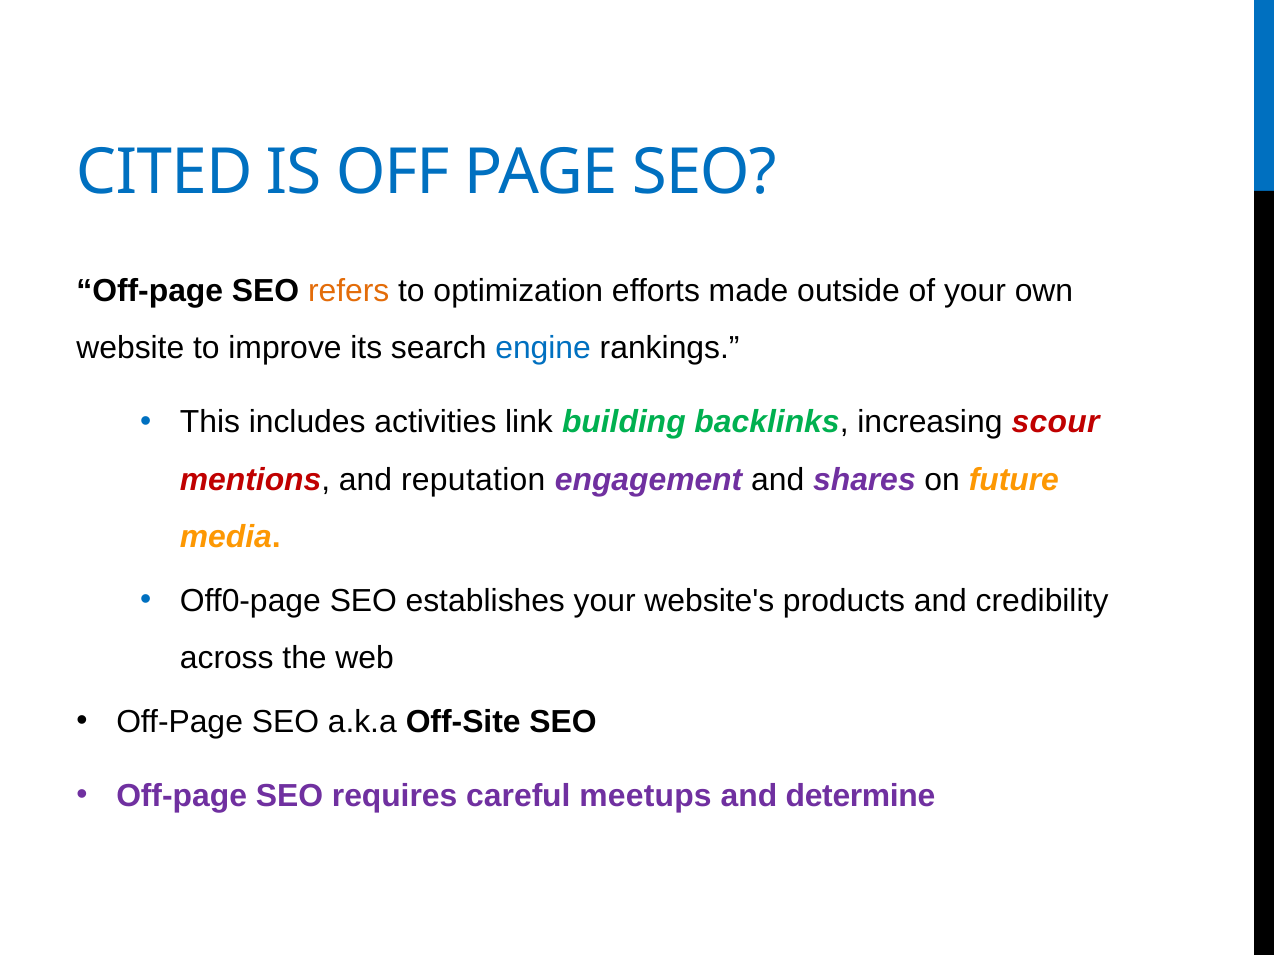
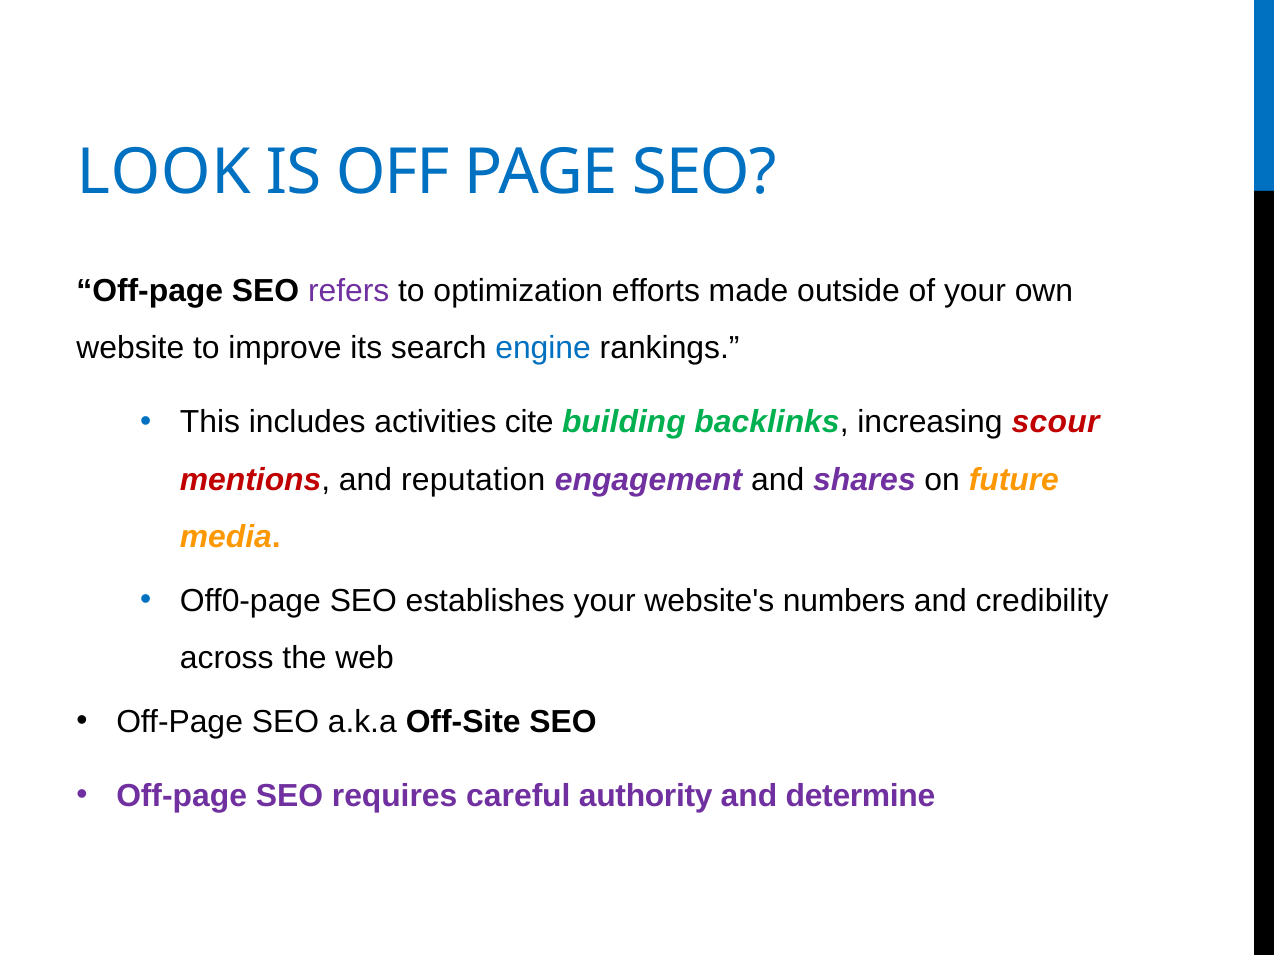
CITED: CITED -> LOOK
refers colour: orange -> purple
link: link -> cite
products: products -> numbers
meetups: meetups -> authority
